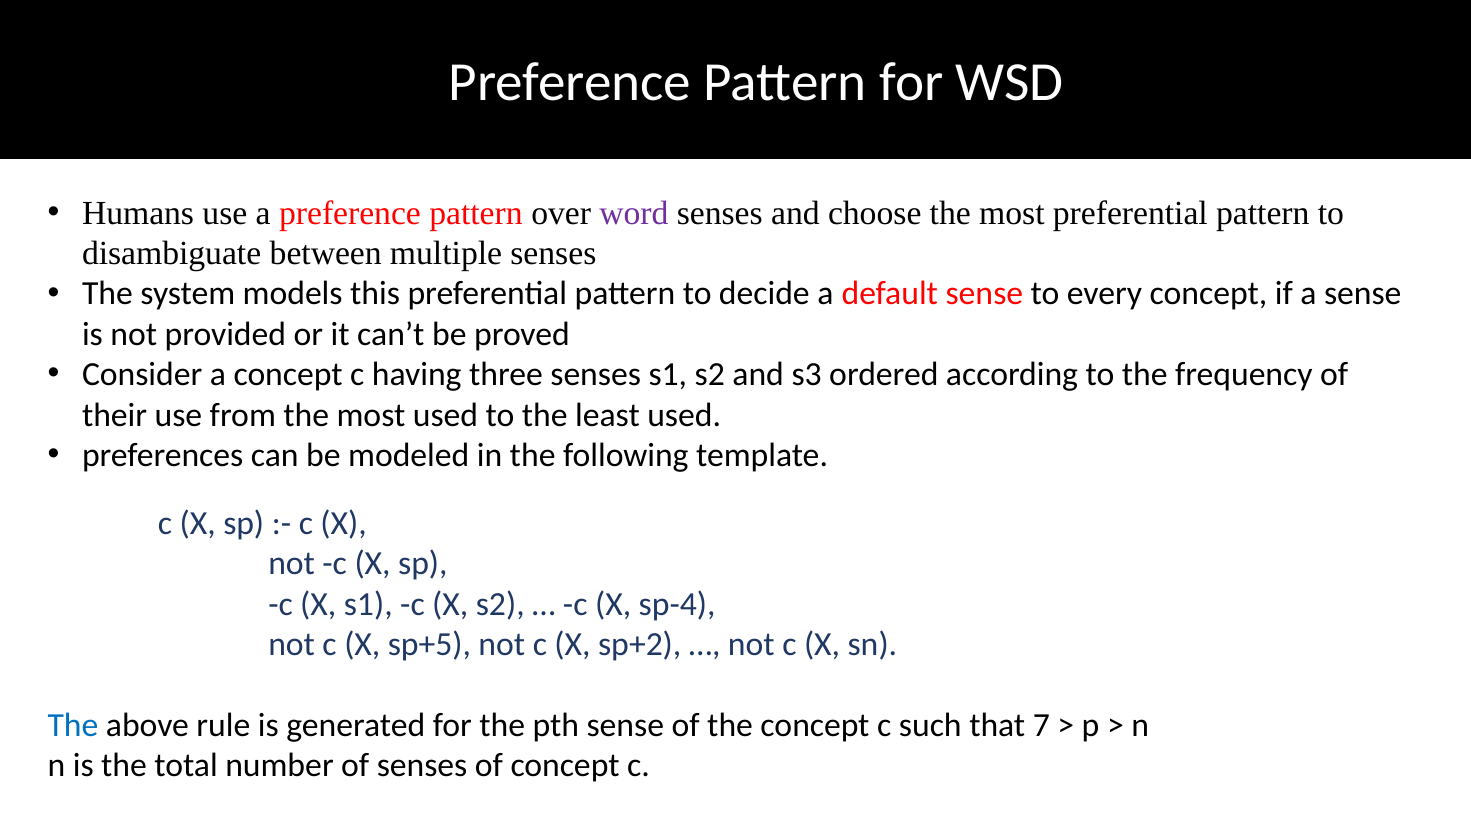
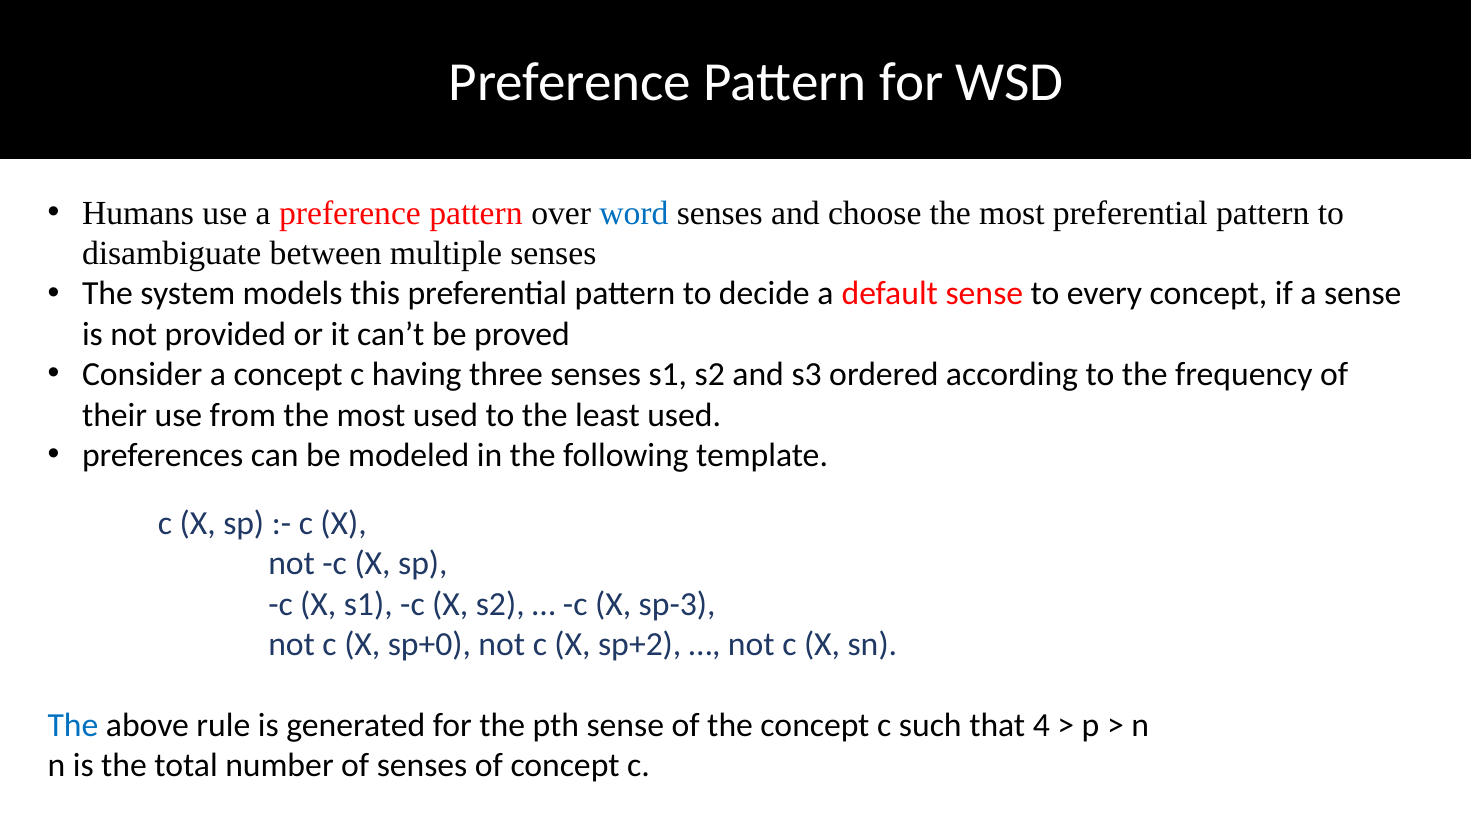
word colour: purple -> blue
sp-4: sp-4 -> sp-3
sp+5: sp+5 -> sp+0
7: 7 -> 4
